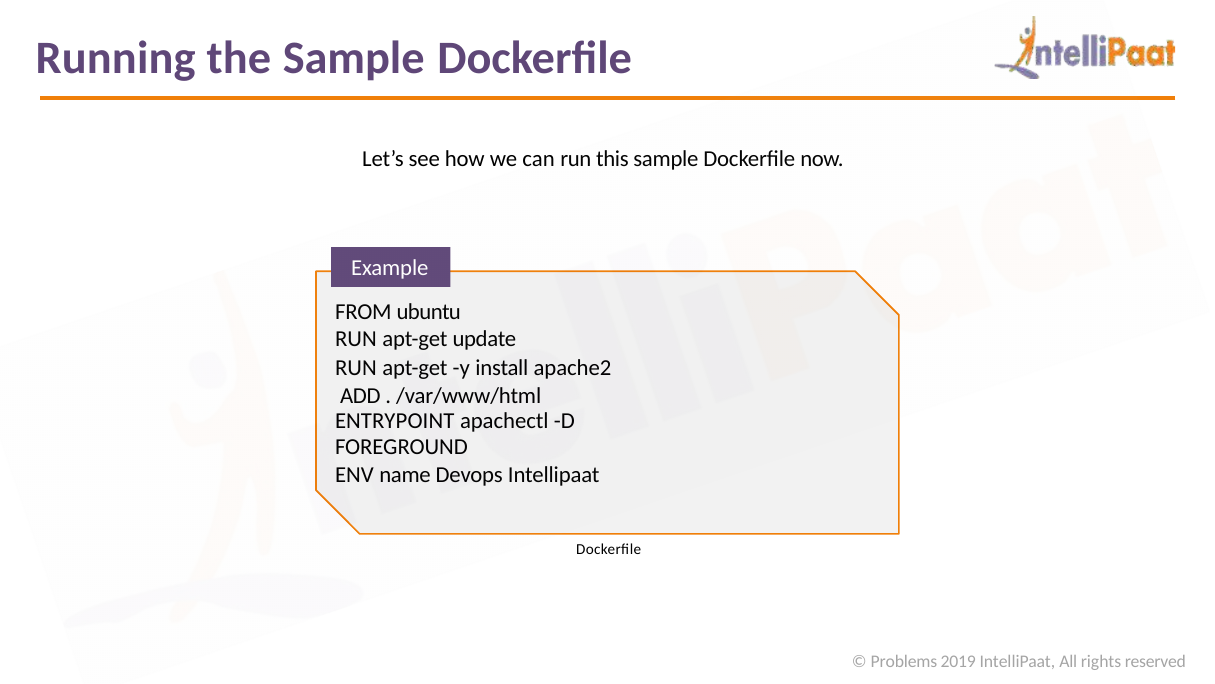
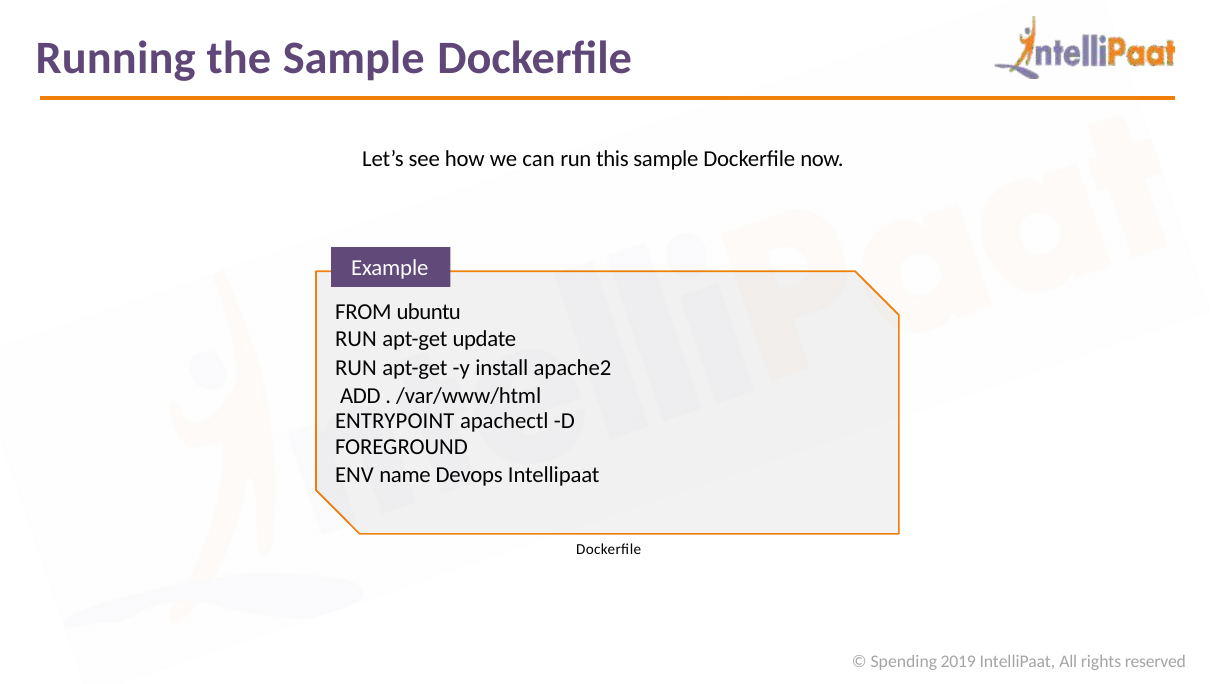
Problems: Problems -> Spending
